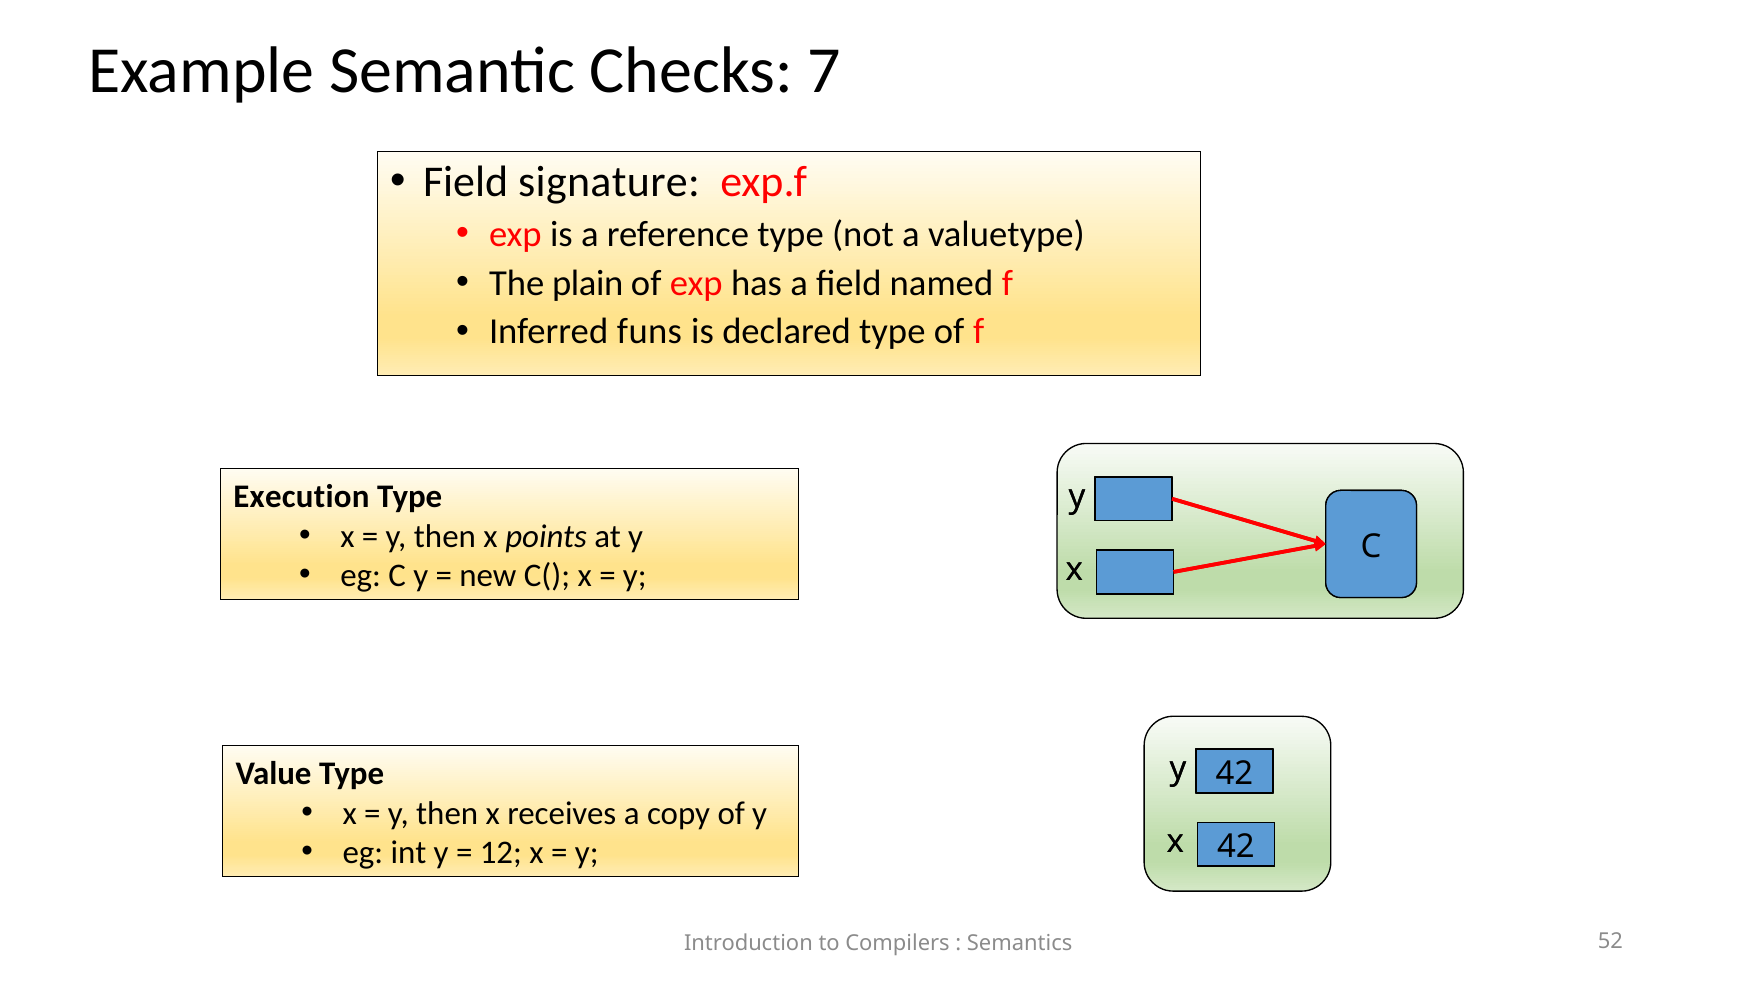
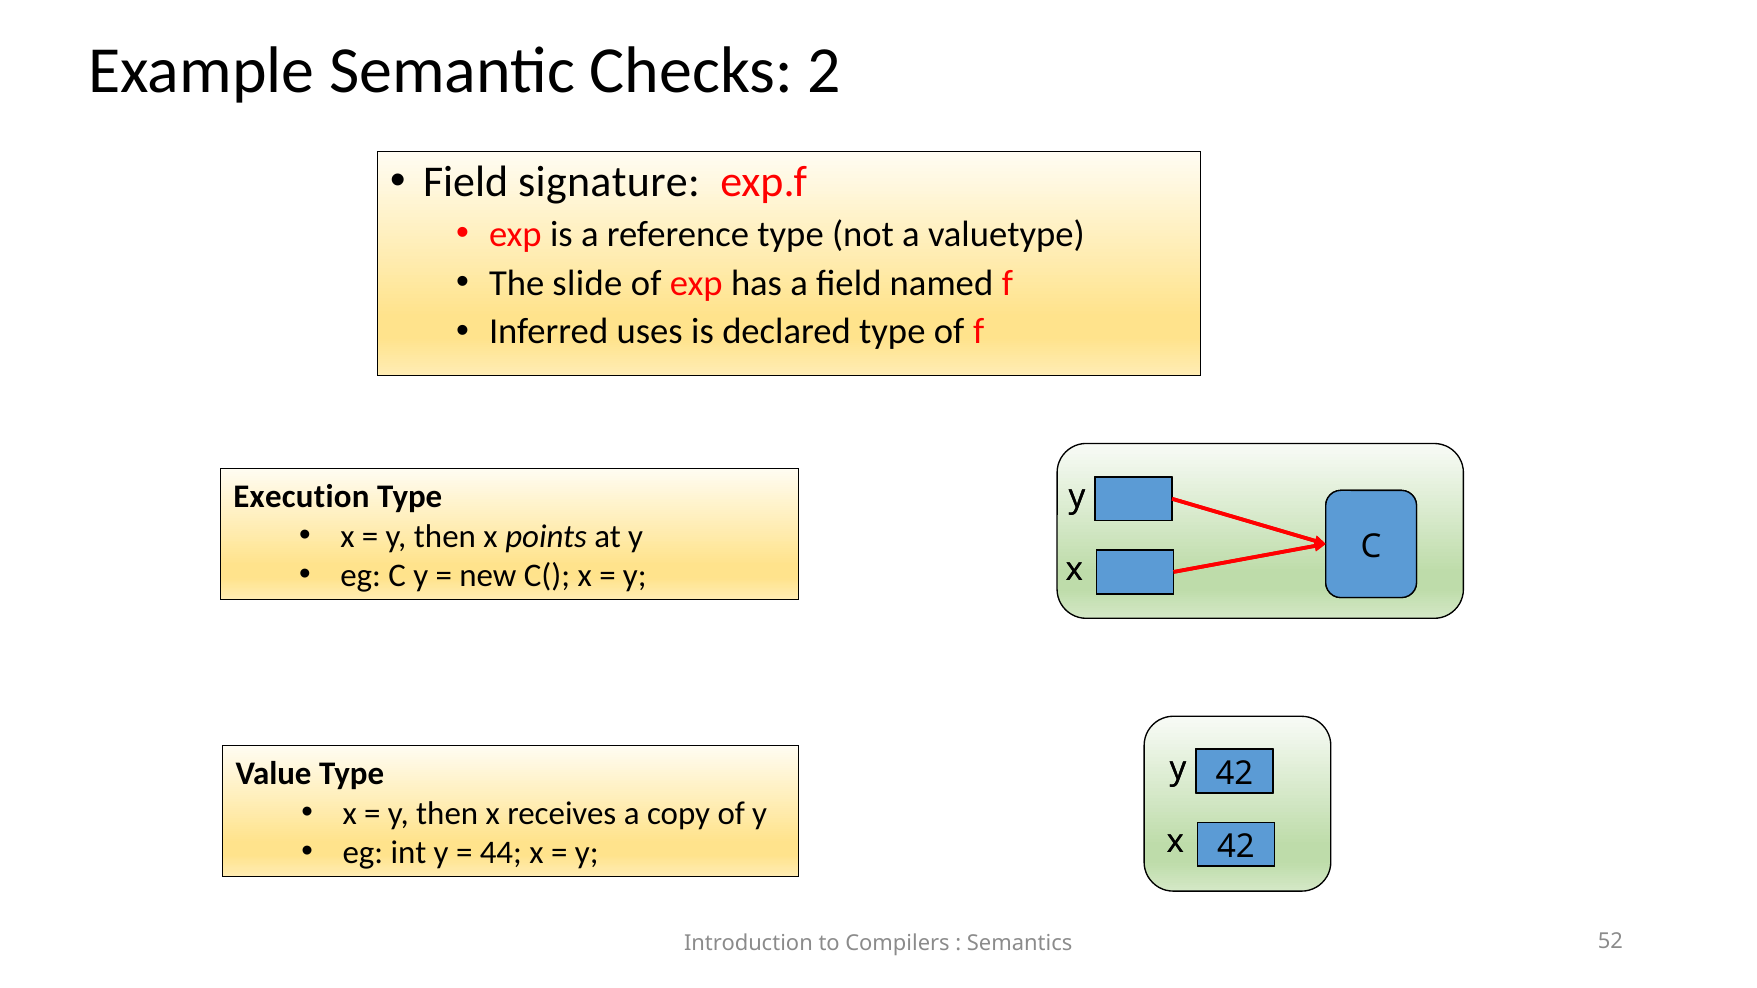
7: 7 -> 2
plain: plain -> slide
funs: funs -> uses
12: 12 -> 44
